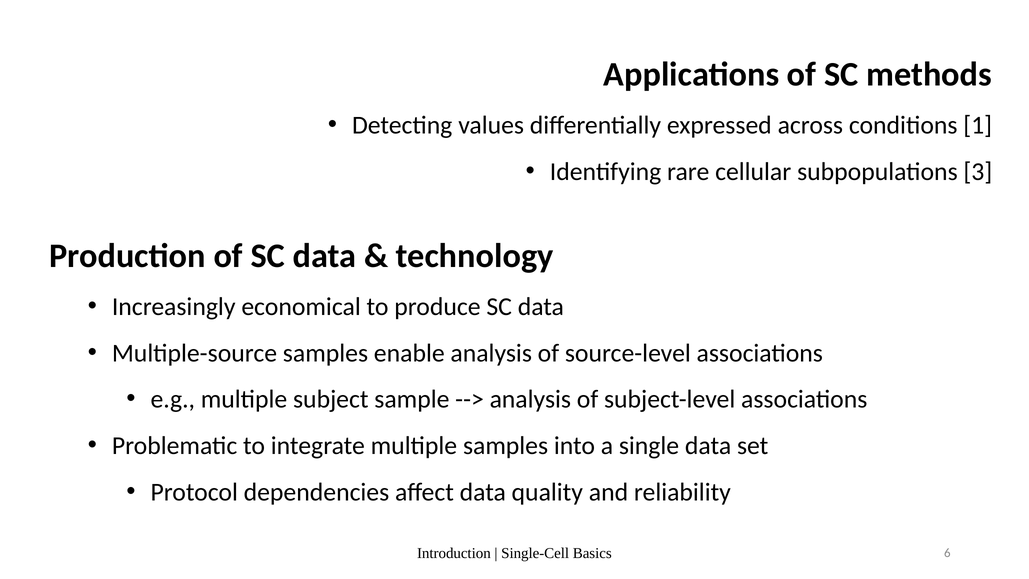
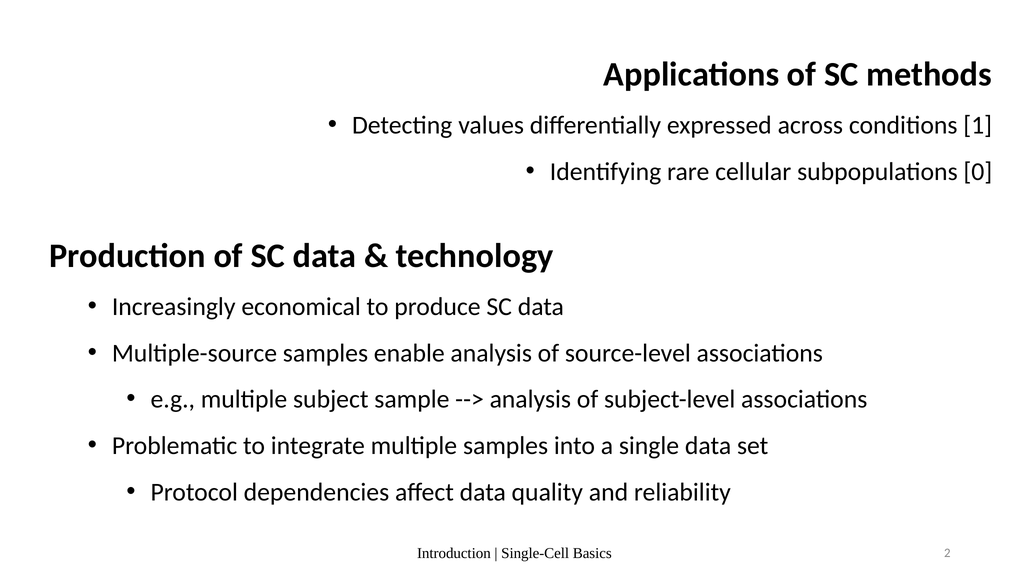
3: 3 -> 0
6: 6 -> 2
